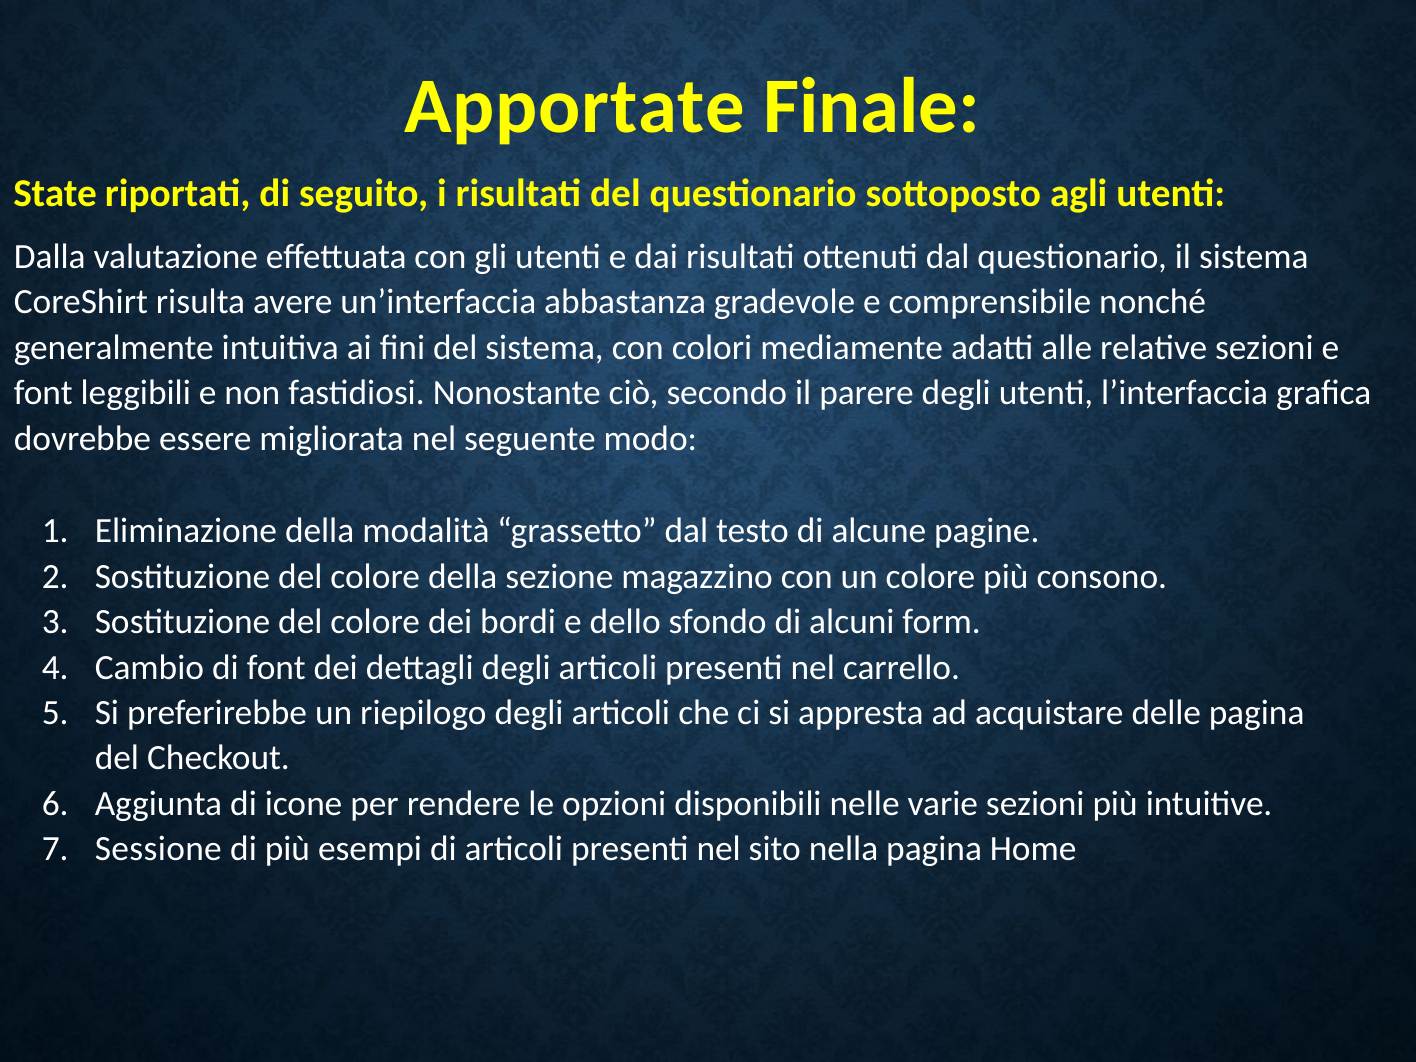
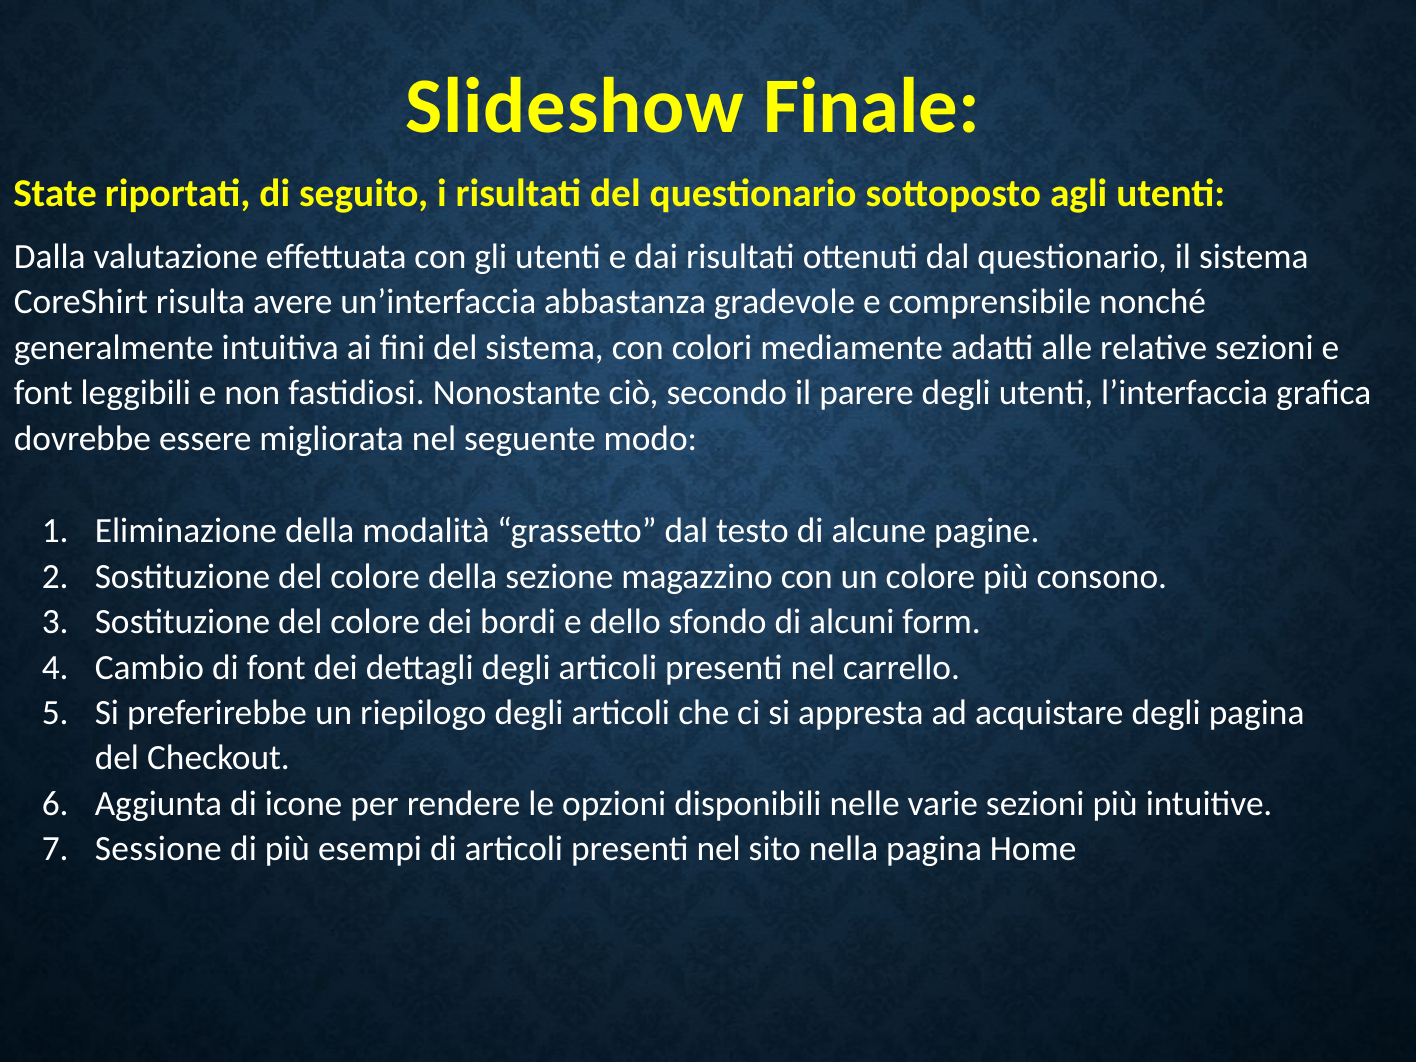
Apportate: Apportate -> Slideshow
acquistare delle: delle -> degli
